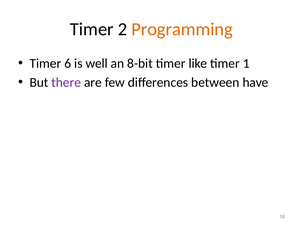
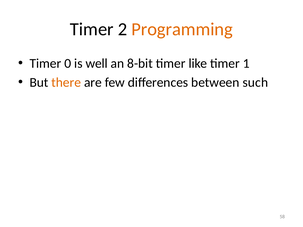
6: 6 -> 0
there colour: purple -> orange
have: have -> such
